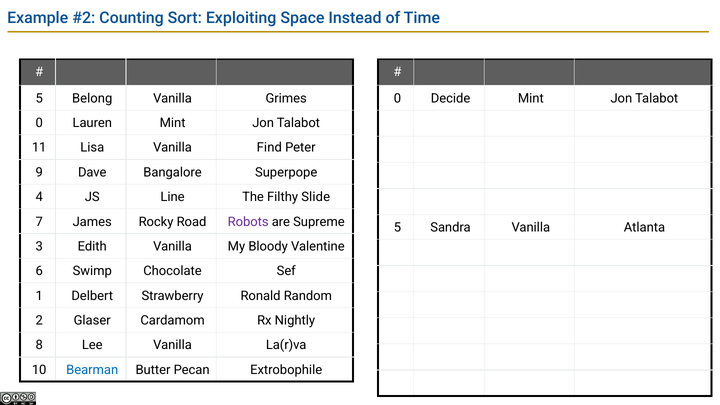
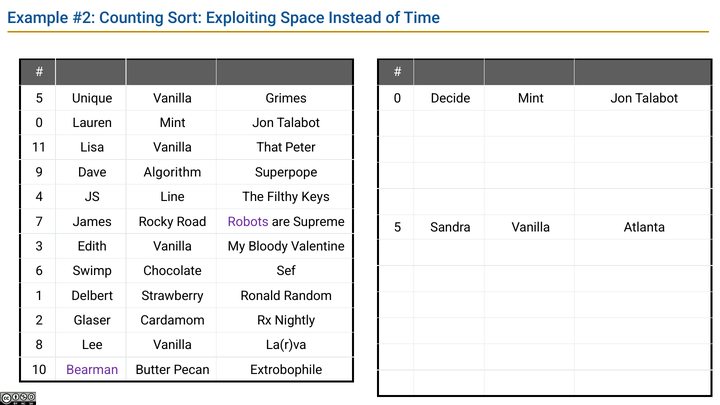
Belong: Belong -> Unique
Find: Find -> That
Bangalore: Bangalore -> Algorithm
Slide: Slide -> Keys
Bearman colour: blue -> purple
